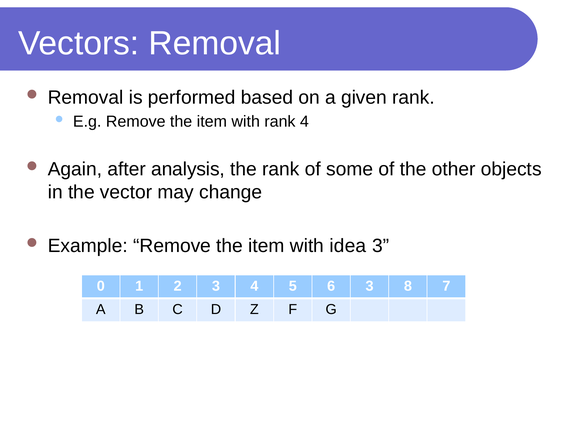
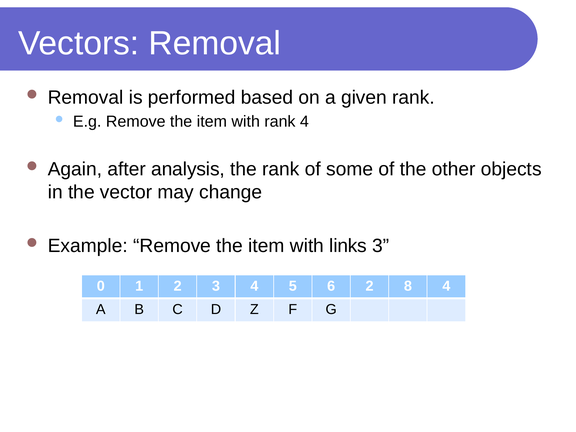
idea: idea -> links
6 3: 3 -> 2
8 7: 7 -> 4
